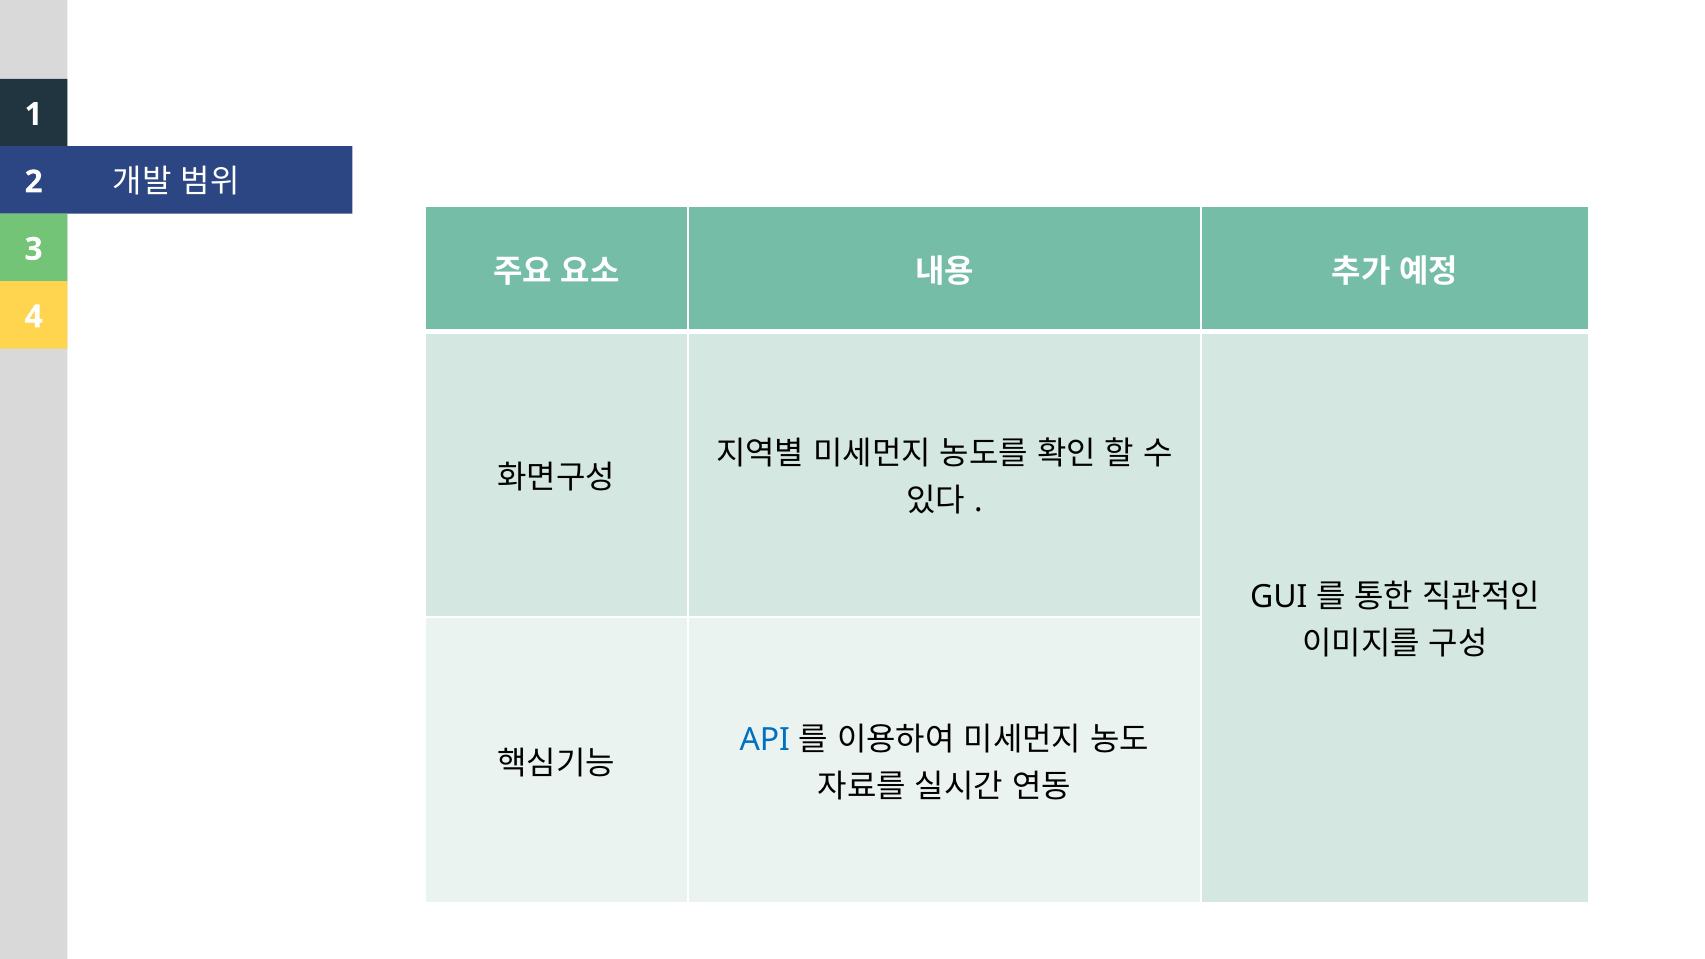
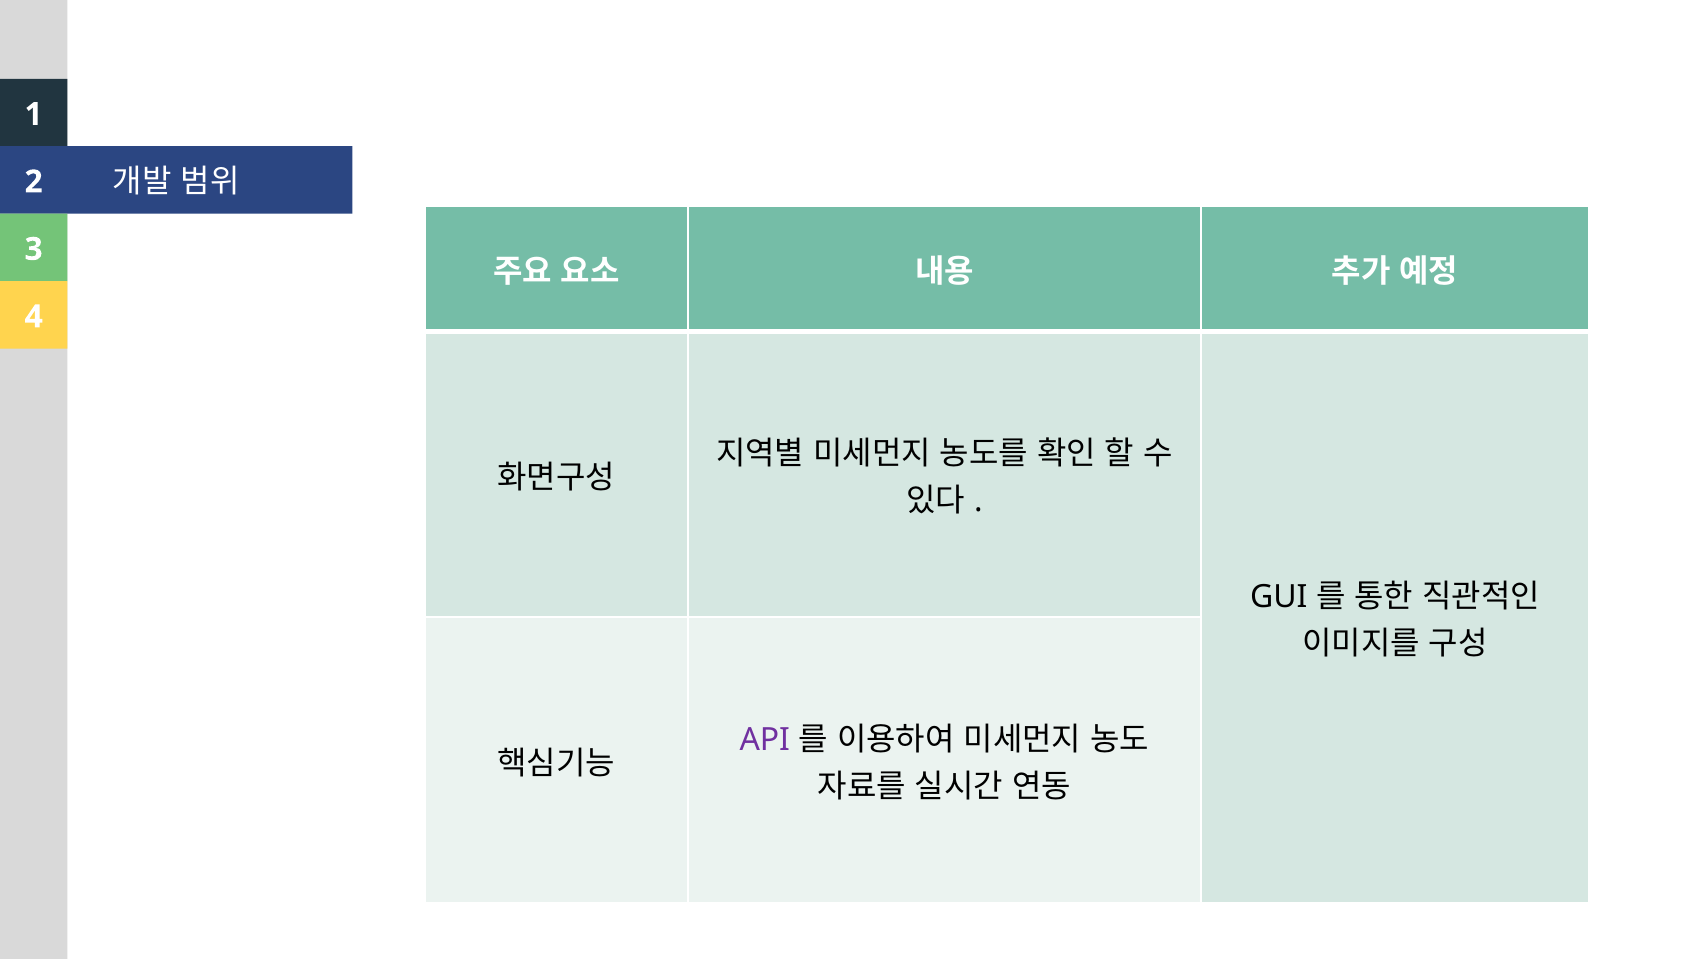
API at (765, 740) colour: blue -> purple
